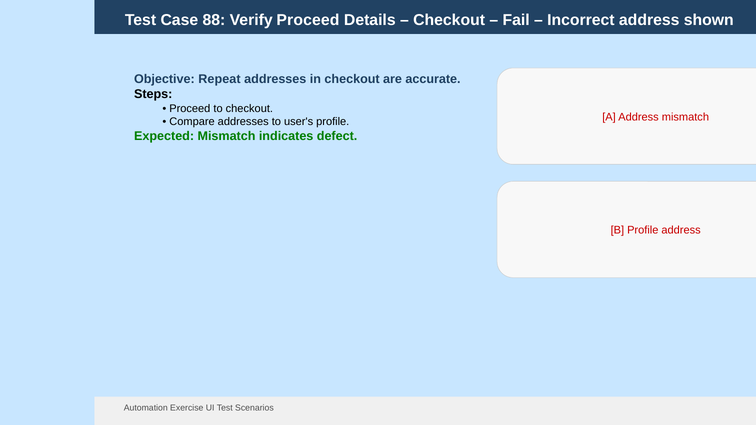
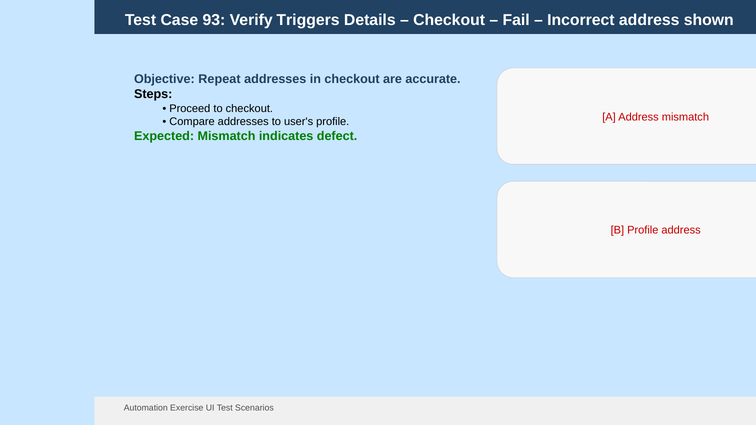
88: 88 -> 93
Verify Proceed: Proceed -> Triggers
